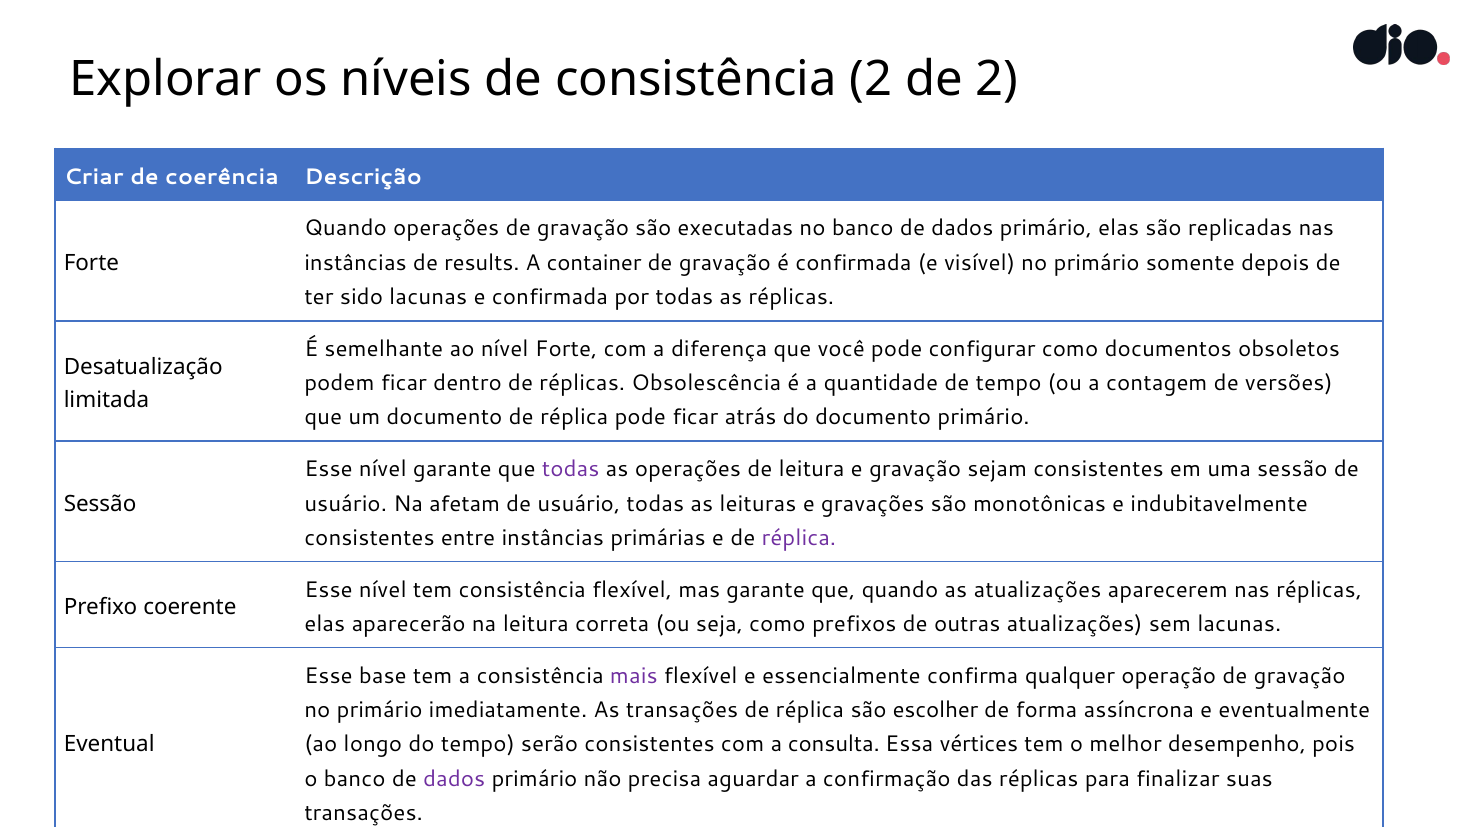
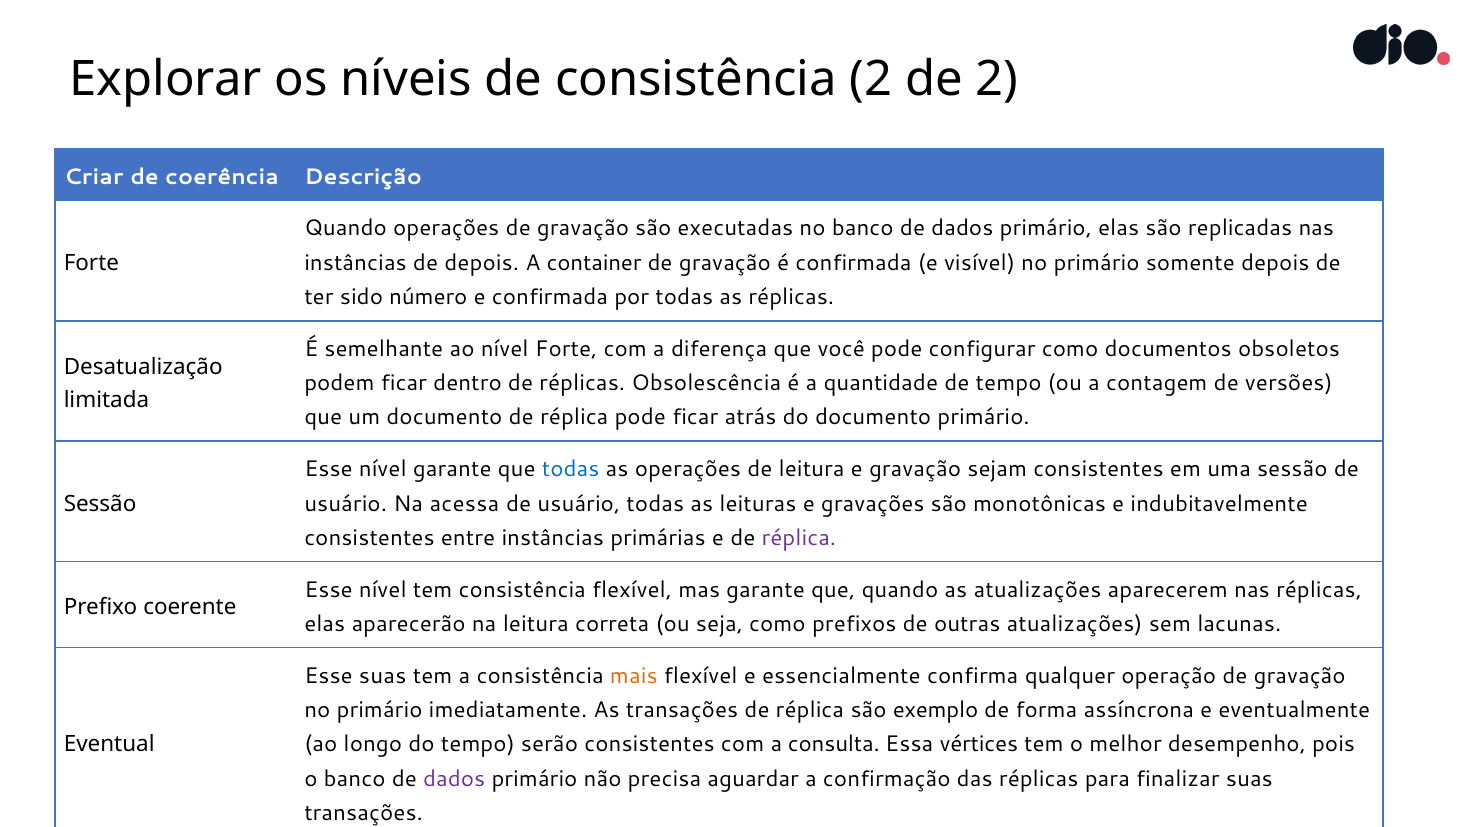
de results: results -> depois
sido lacunas: lacunas -> número
todas at (571, 469) colour: purple -> blue
afetam: afetam -> acessa
Esse base: base -> suas
mais colour: purple -> orange
escolher: escolher -> exemplo
